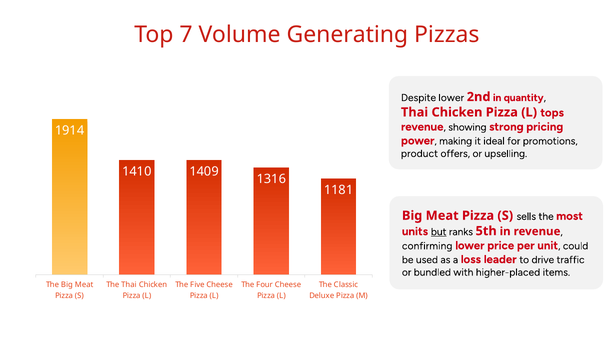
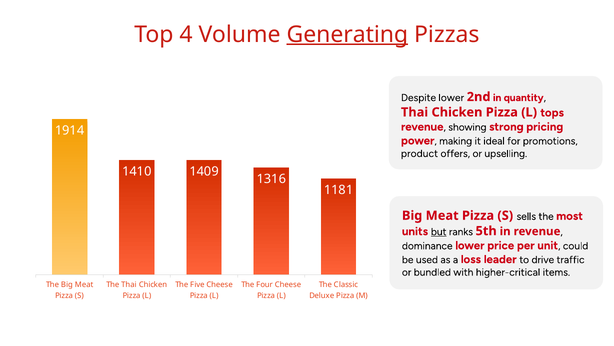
7: 7 -> 4
Generating underline: none -> present
confirming: confirming -> dominance
higher-placed: higher-placed -> higher-critical
